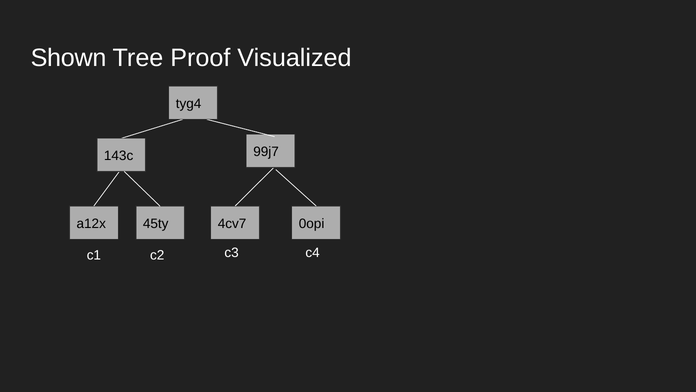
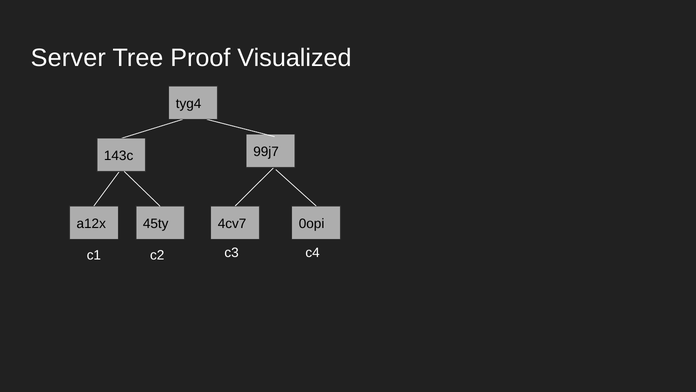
Shown: Shown -> Server
